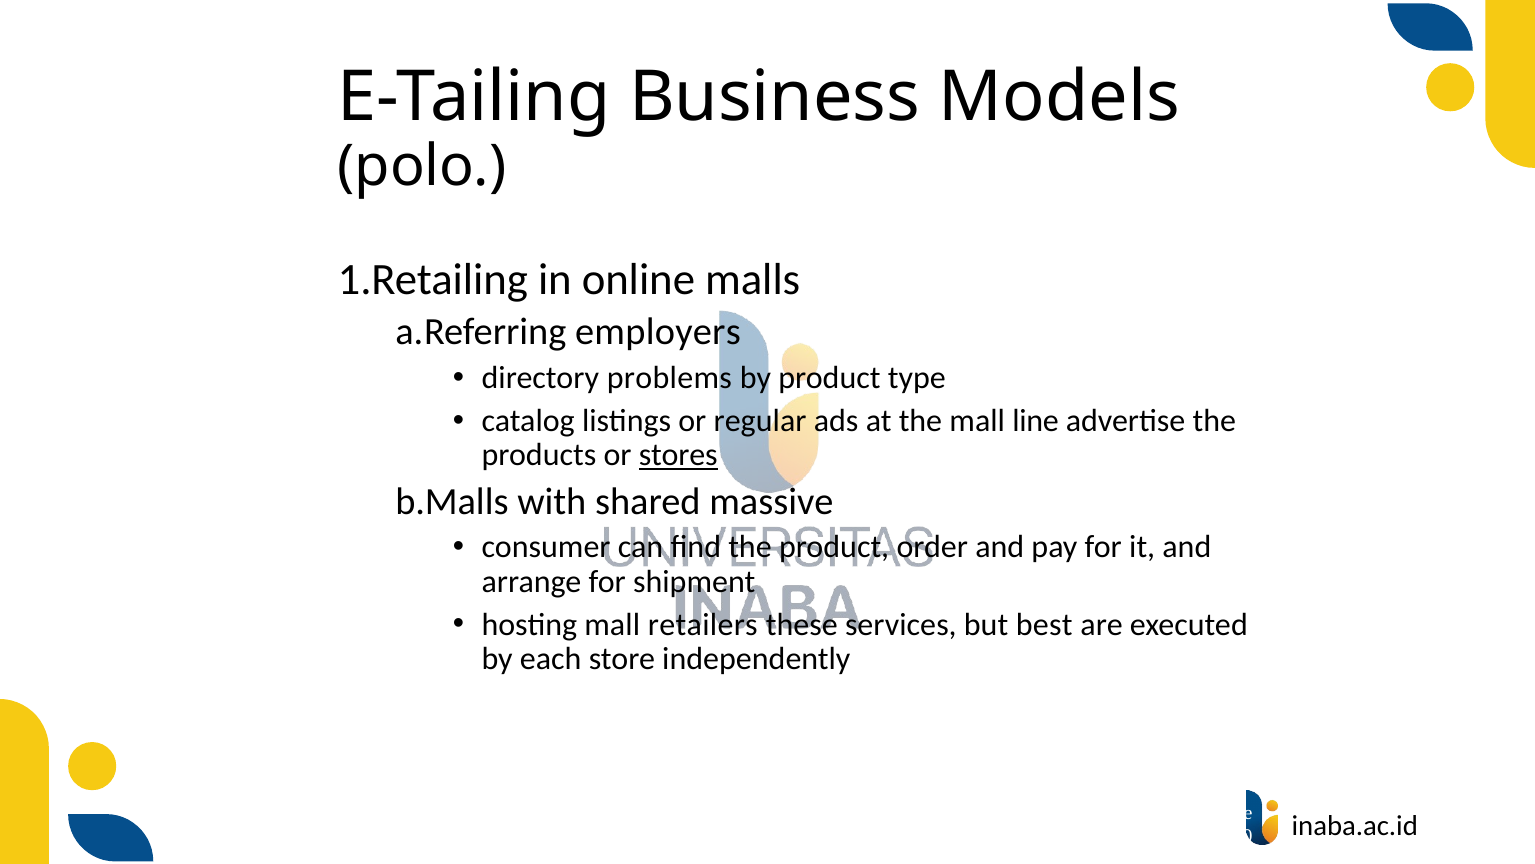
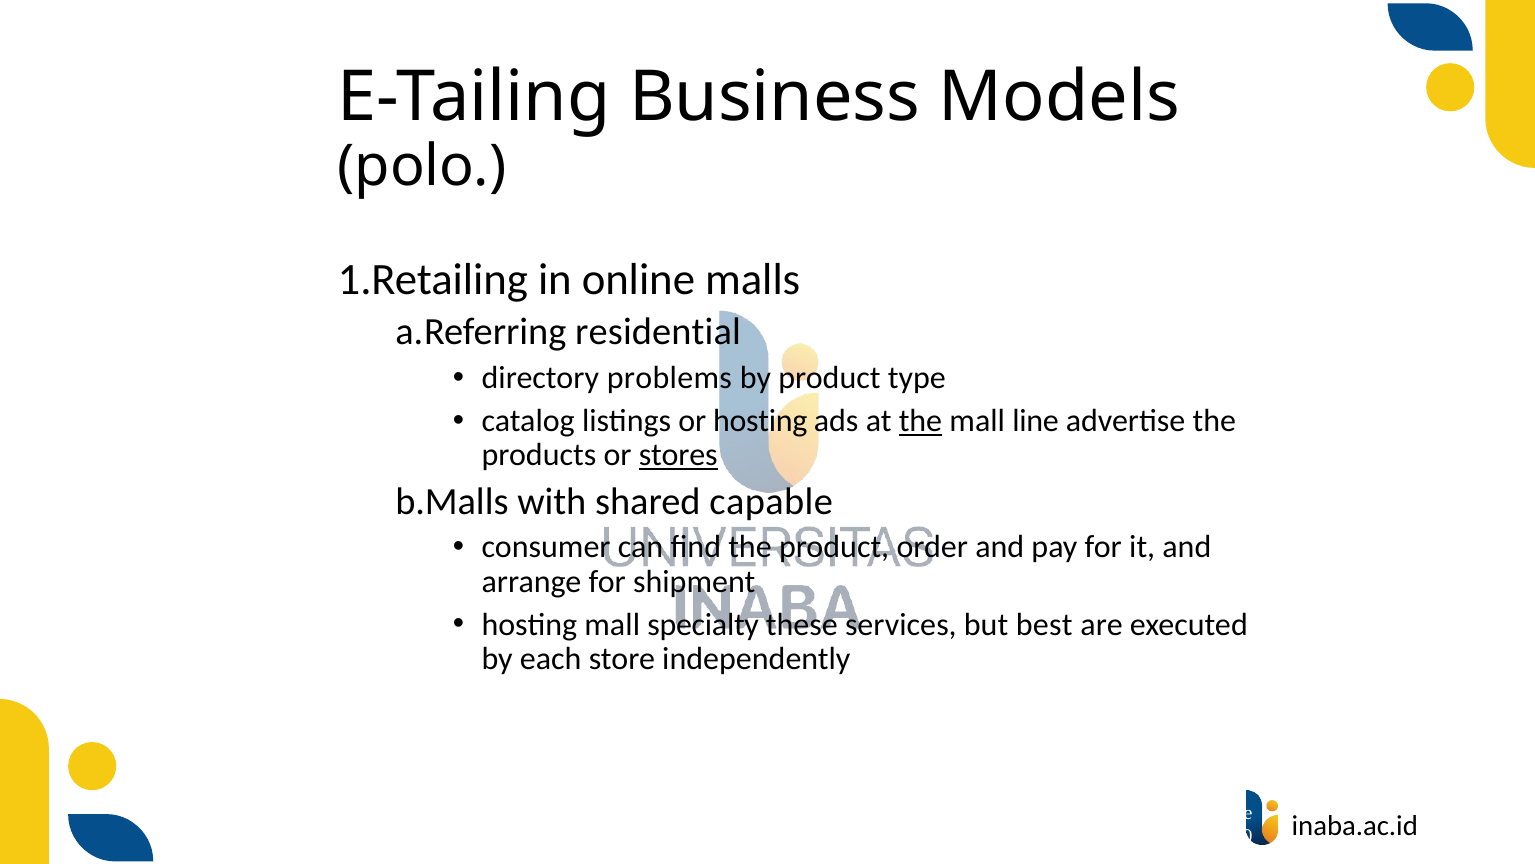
employers: employers -> residential
or regular: regular -> hosting
the at (920, 421) underline: none -> present
massive: massive -> capable
retailers: retailers -> specialty
